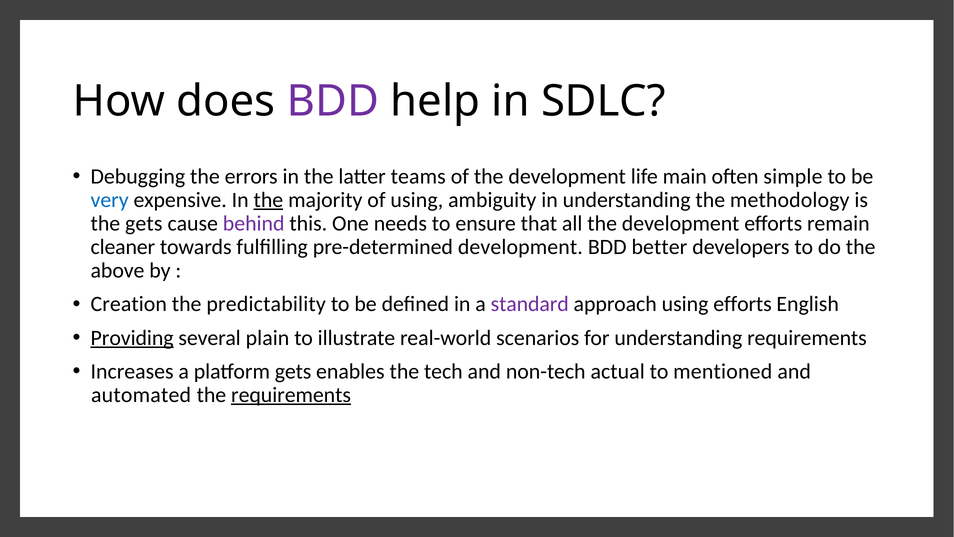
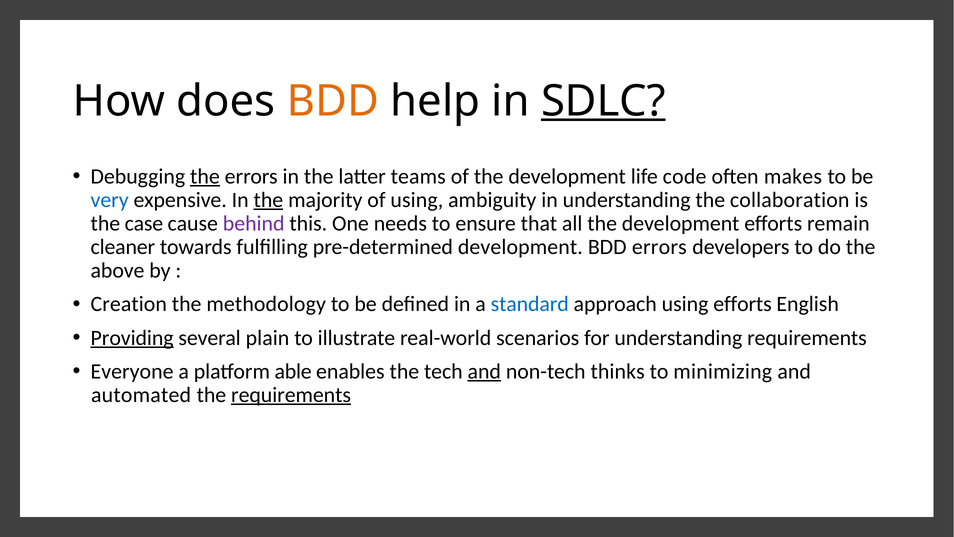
BDD at (333, 101) colour: purple -> orange
SDLC underline: none -> present
the at (205, 176) underline: none -> present
main: main -> code
simple: simple -> makes
methodology: methodology -> collaboration
the gets: gets -> case
BDD better: better -> errors
predictability: predictability -> methodology
standard colour: purple -> blue
Increases: Increases -> Everyone
platform gets: gets -> able
and at (484, 371) underline: none -> present
actual: actual -> thinks
mentioned: mentioned -> minimizing
